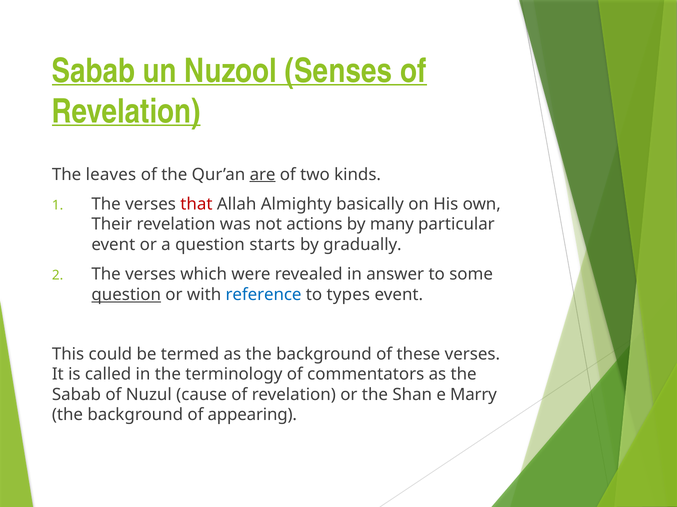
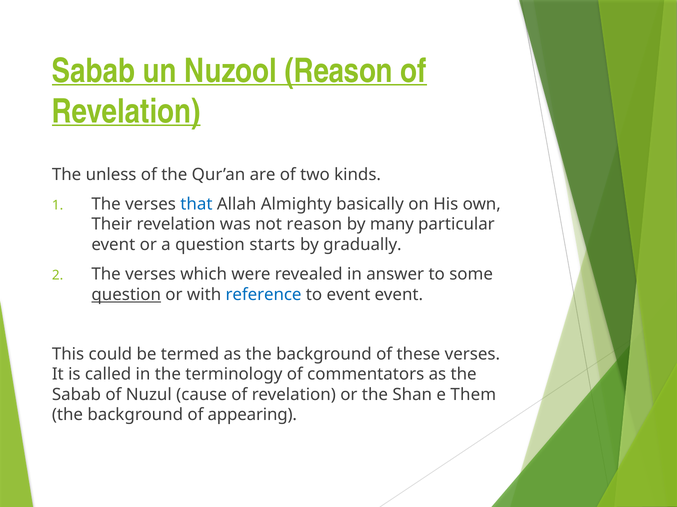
Nuzool Senses: Senses -> Reason
leaves: leaves -> unless
are underline: present -> none
that colour: red -> blue
not actions: actions -> reason
to types: types -> event
Marry: Marry -> Them
